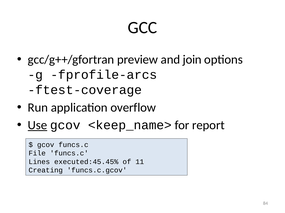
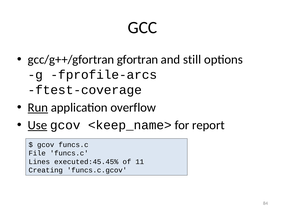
preview: preview -> gfortran
join: join -> still
Run underline: none -> present
